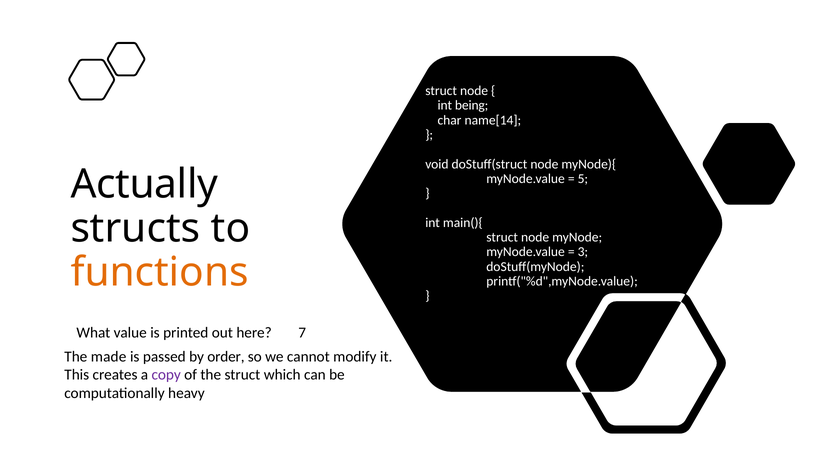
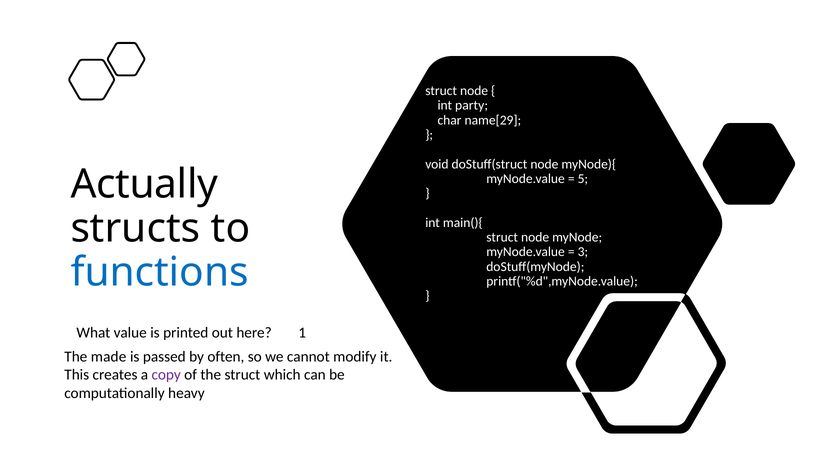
being: being -> party
name[14: name[14 -> name[29
functions colour: orange -> blue
7: 7 -> 1
order: order -> often
